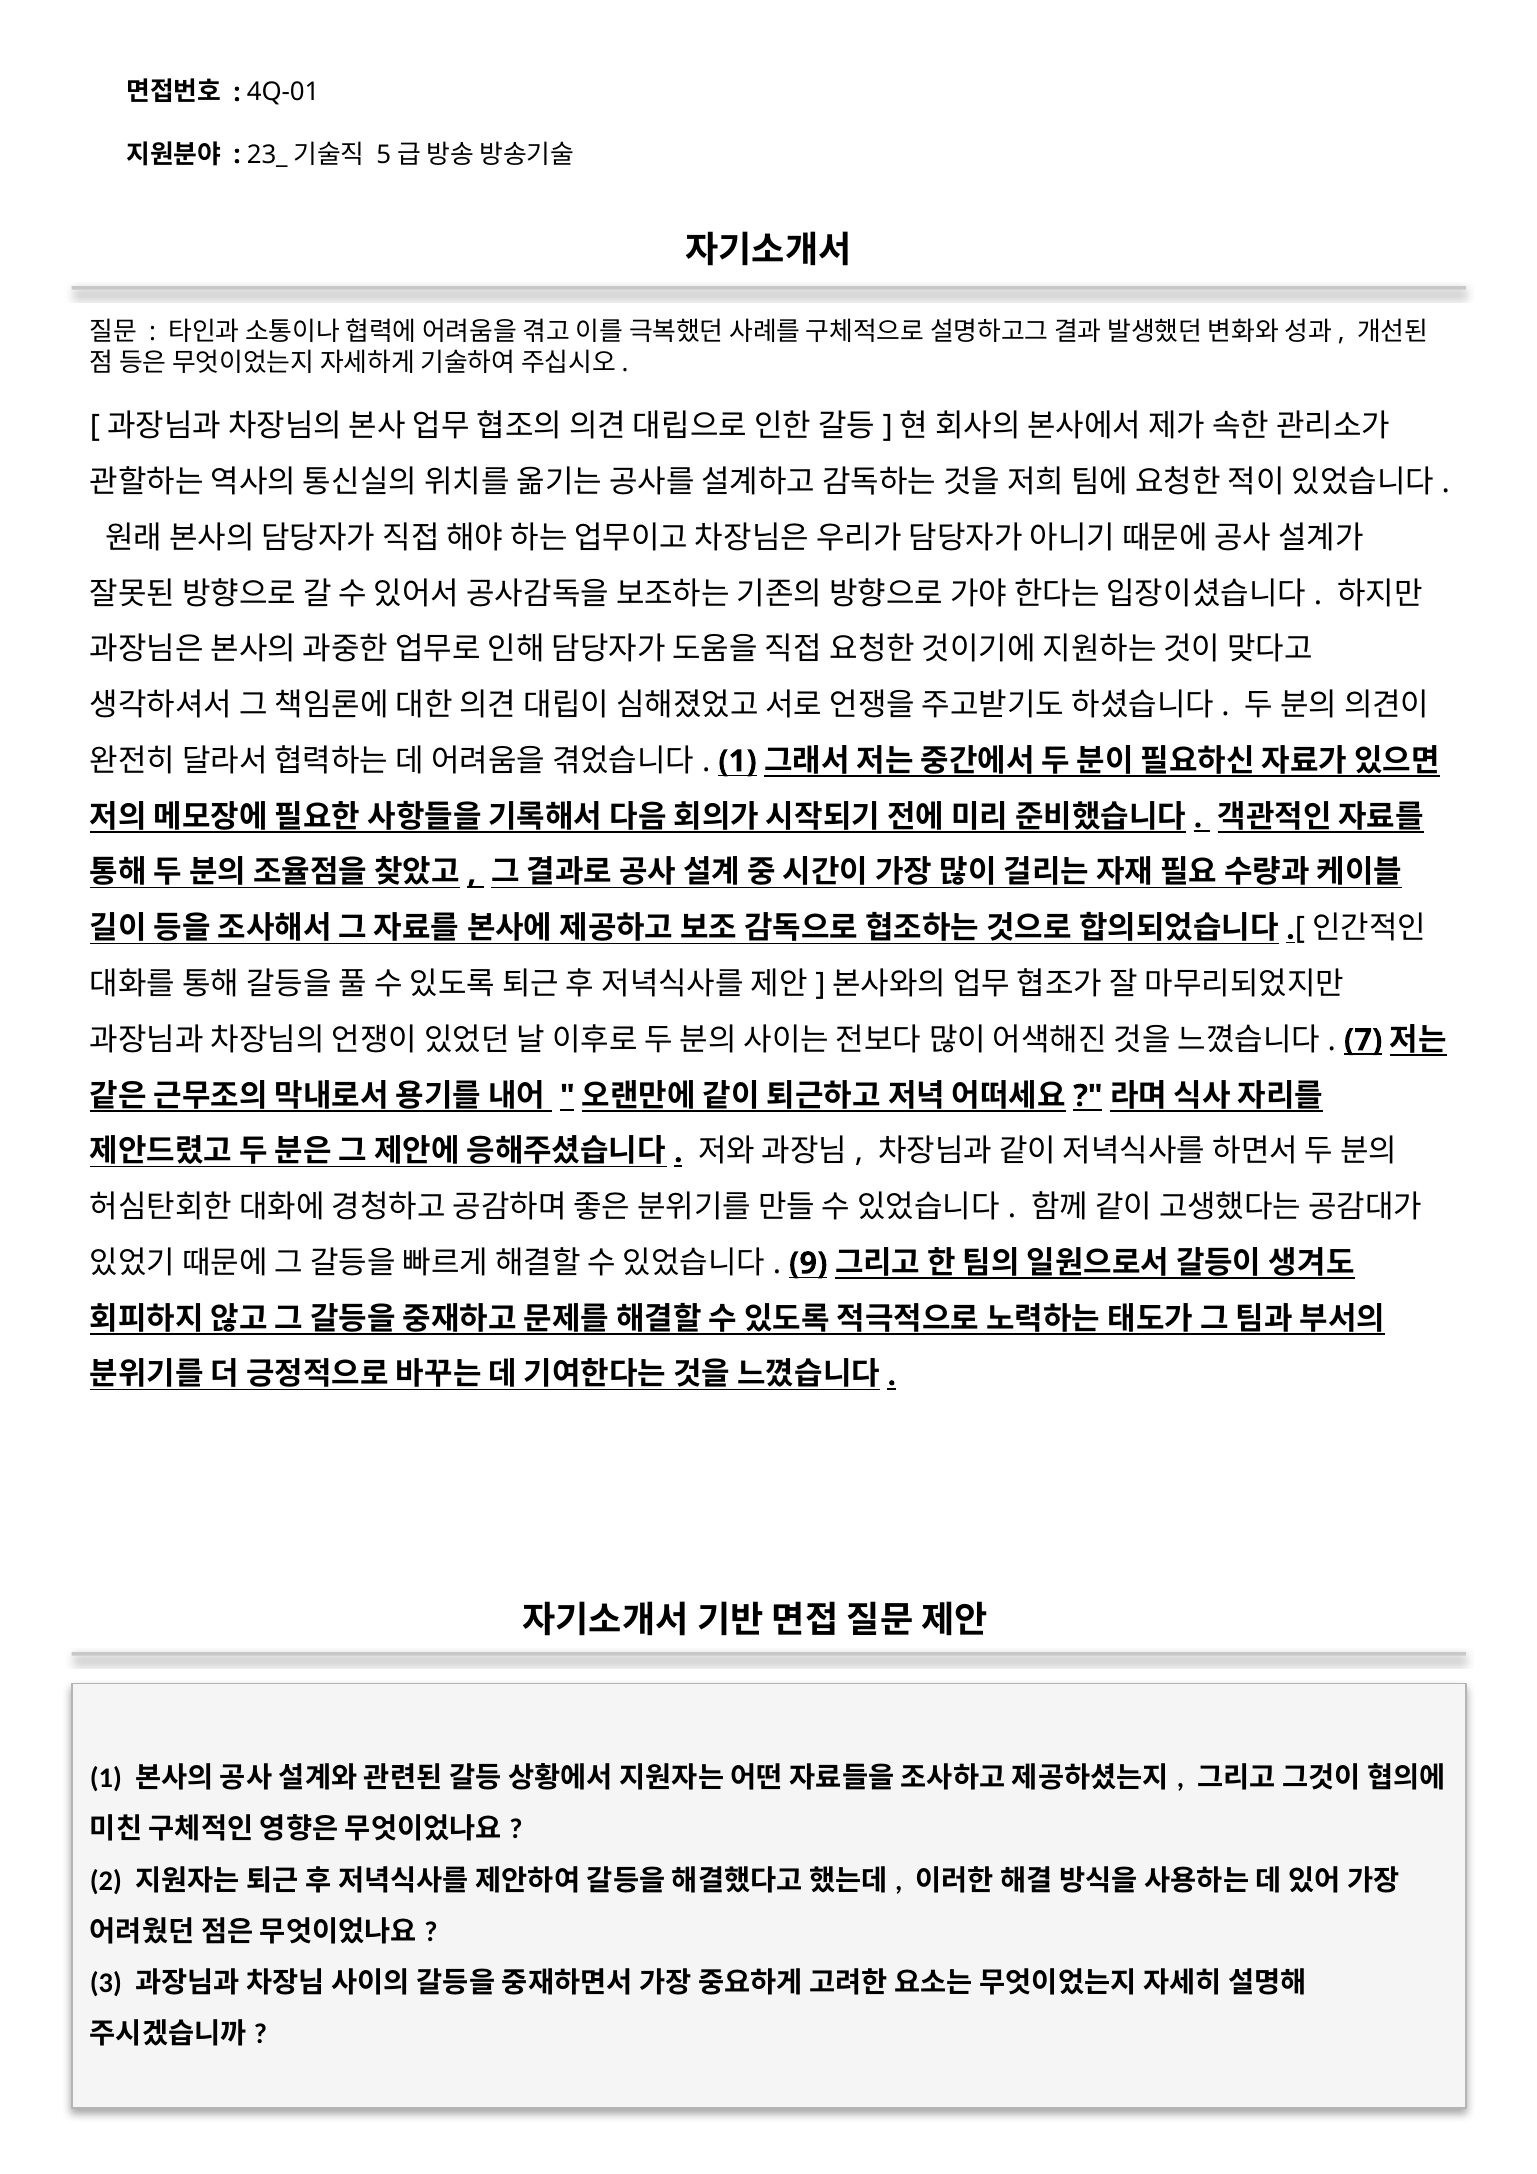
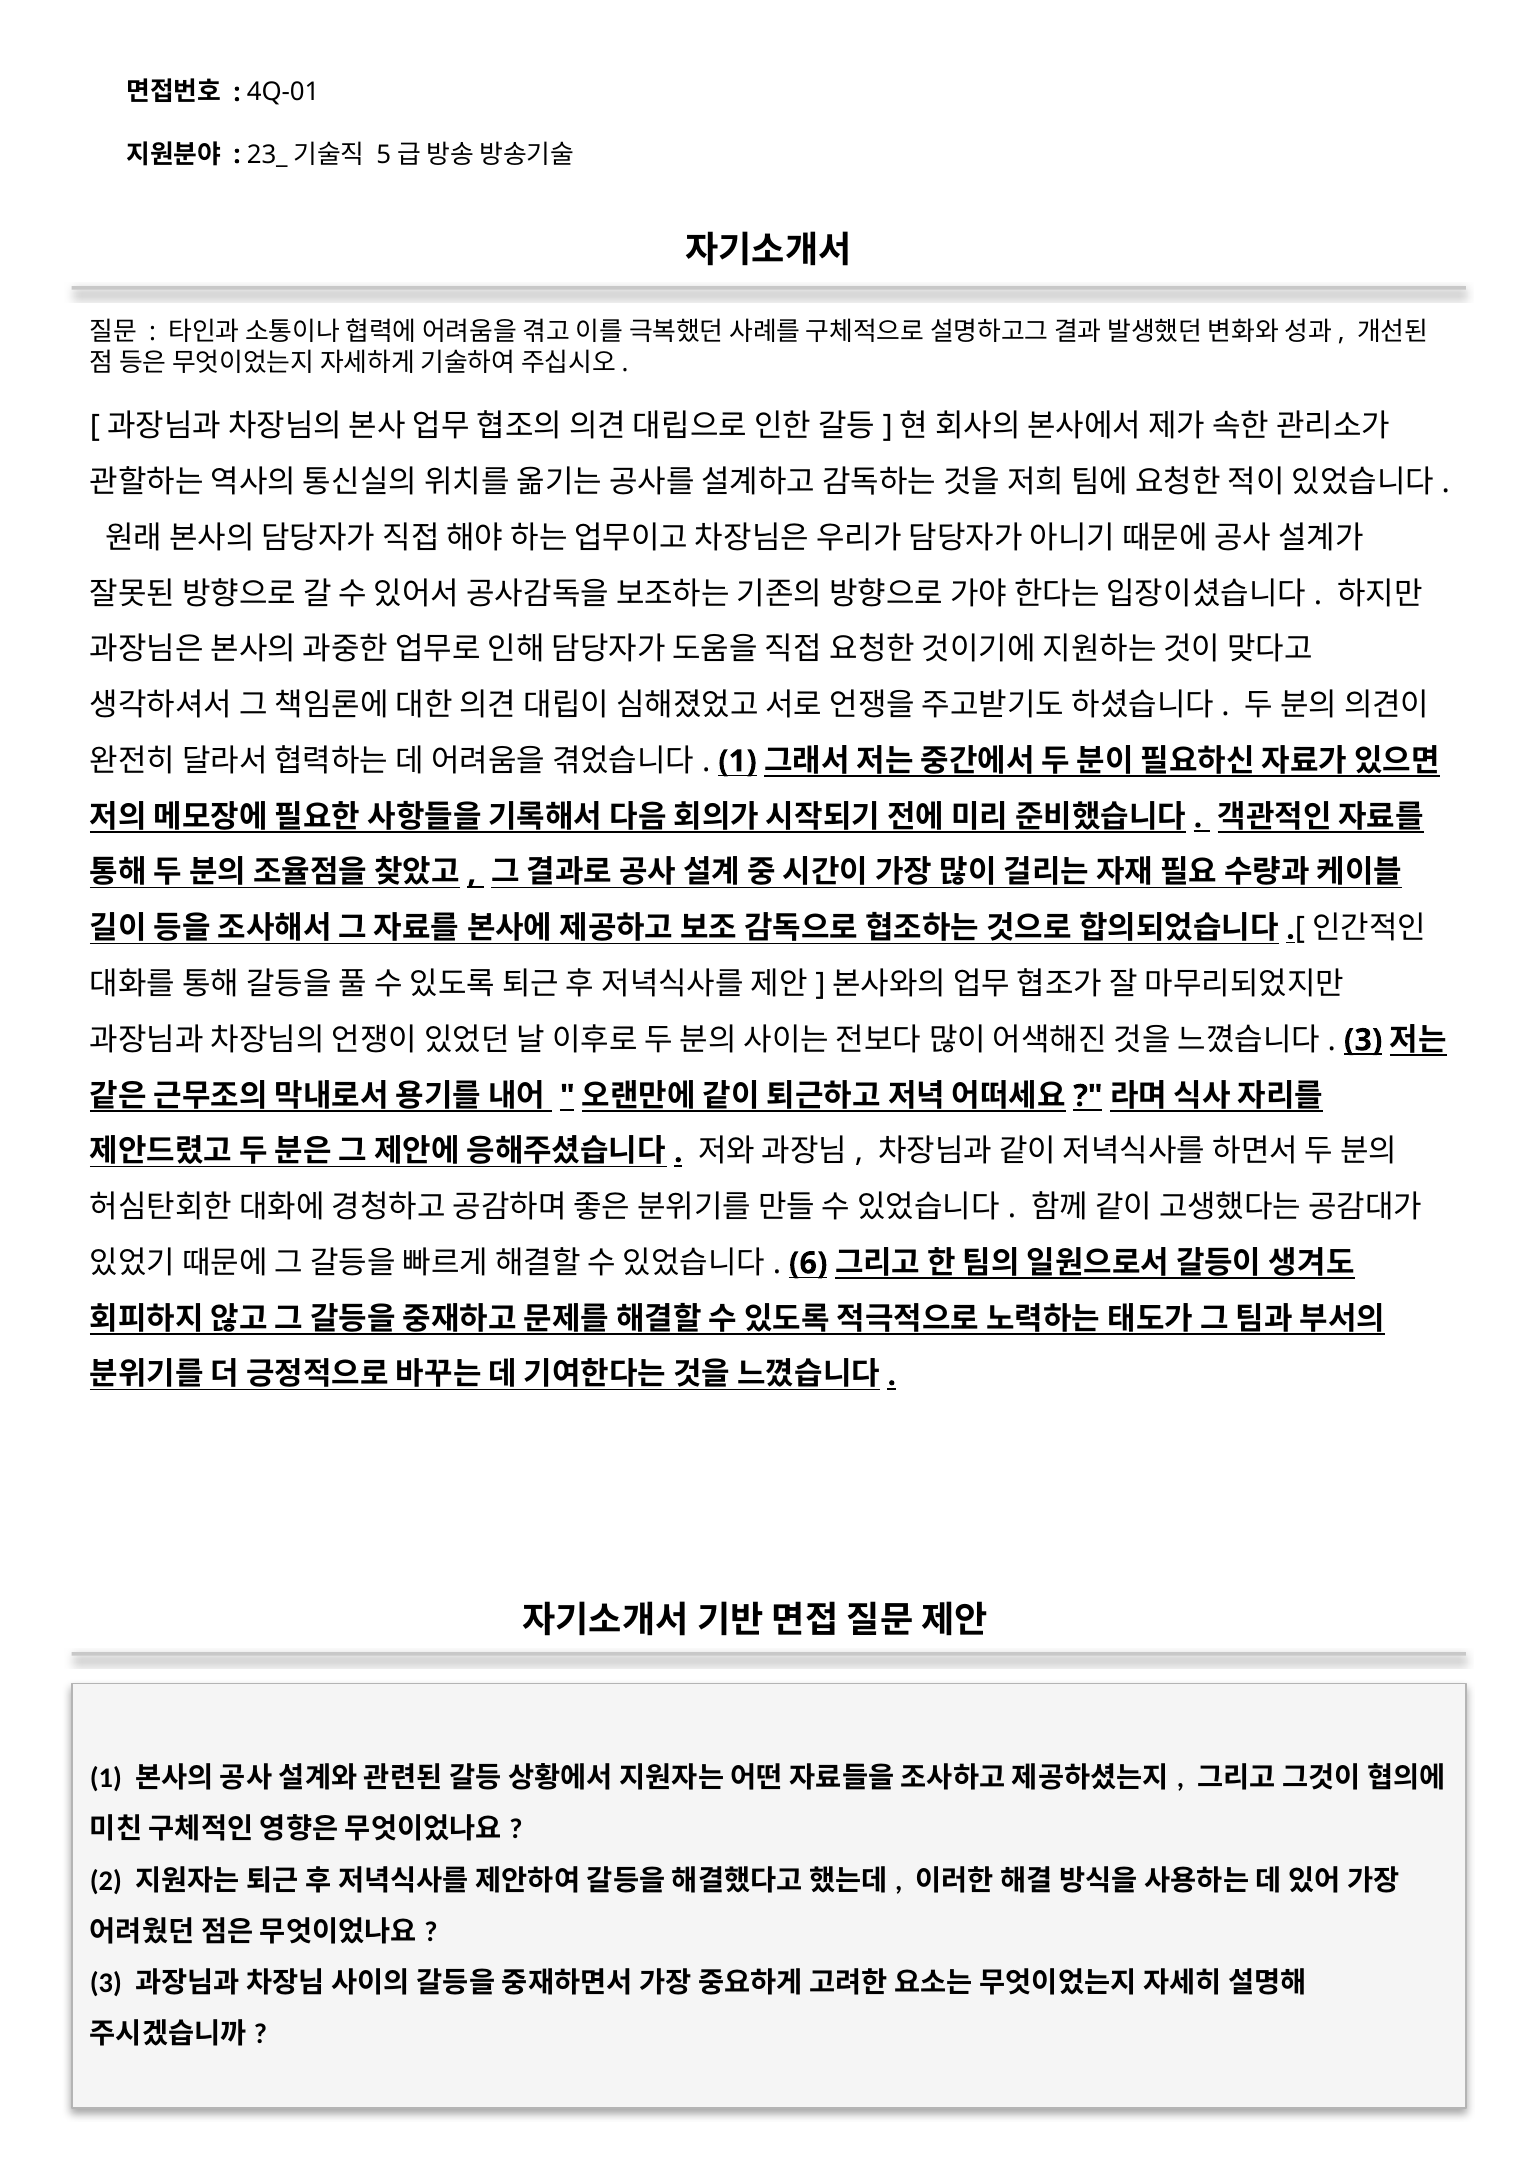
7 at (1363, 1040): 7 -> 3
9: 9 -> 6
